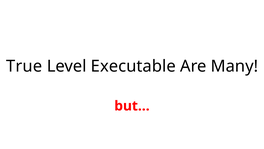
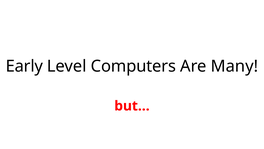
True: True -> Early
Executable: Executable -> Computers
